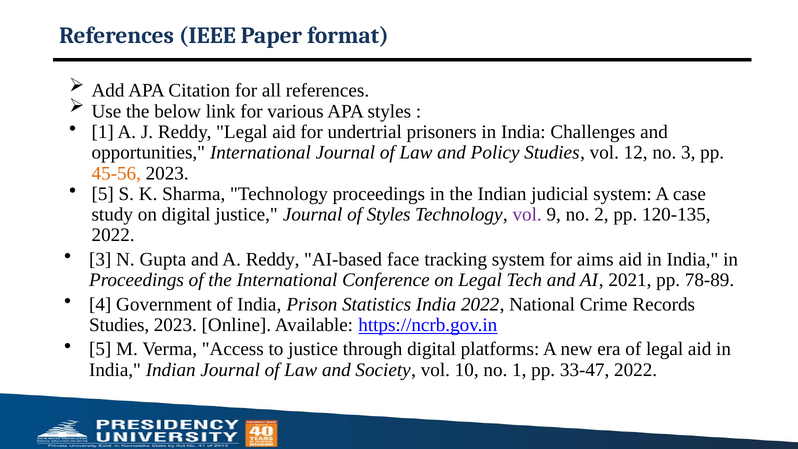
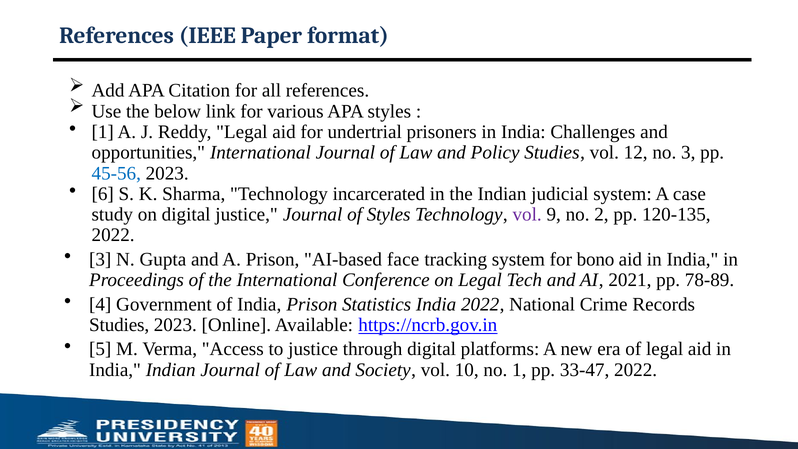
45-56 colour: orange -> blue
5 at (103, 194): 5 -> 6
Technology proceedings: proceedings -> incarcerated
A Reddy: Reddy -> Prison
aims: aims -> bono
